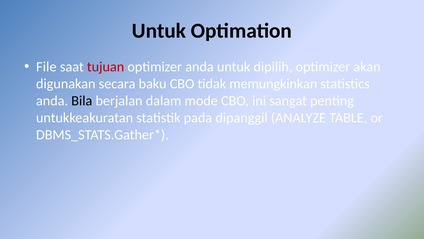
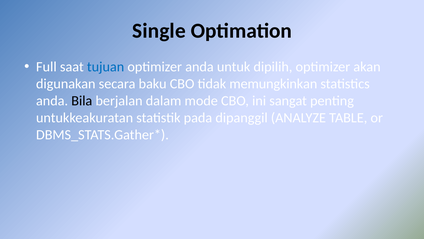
Untuk at (159, 31): Untuk -> Single
File: File -> Full
tujuan colour: red -> blue
